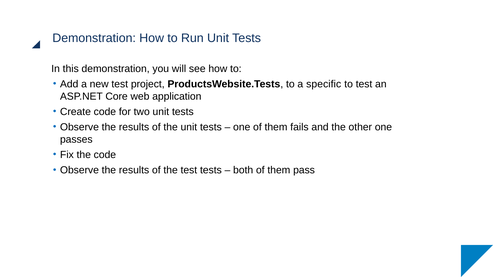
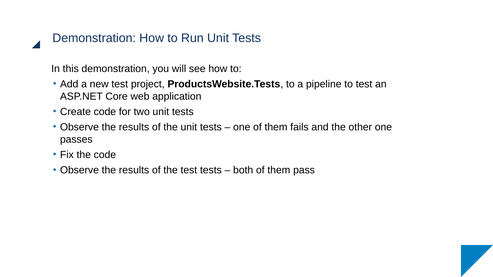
specific: specific -> pipeline
